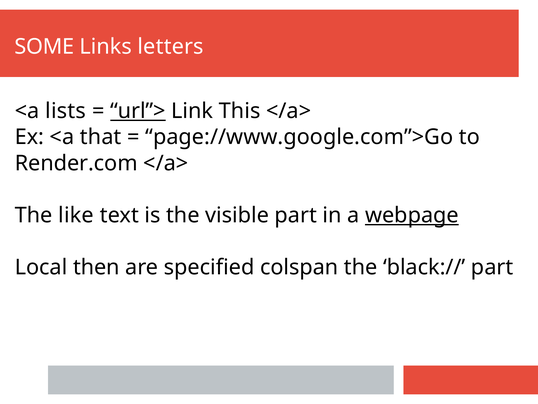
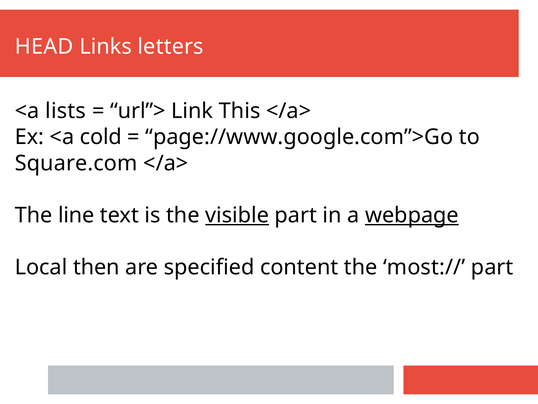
SOME: SOME -> HEAD
url”> underline: present -> none
that: that -> cold
Render.com: Render.com -> Square.com
like: like -> line
visible underline: none -> present
colspan: colspan -> content
black://: black:// -> most://
